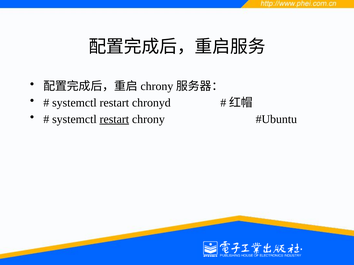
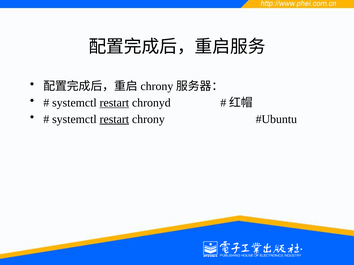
restart at (114, 103) underline: none -> present
